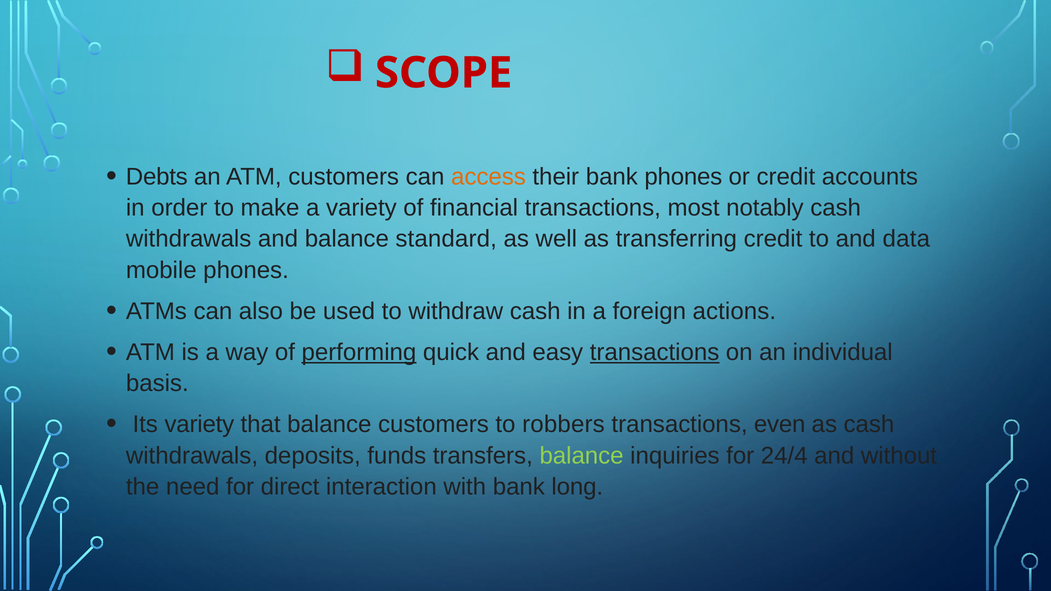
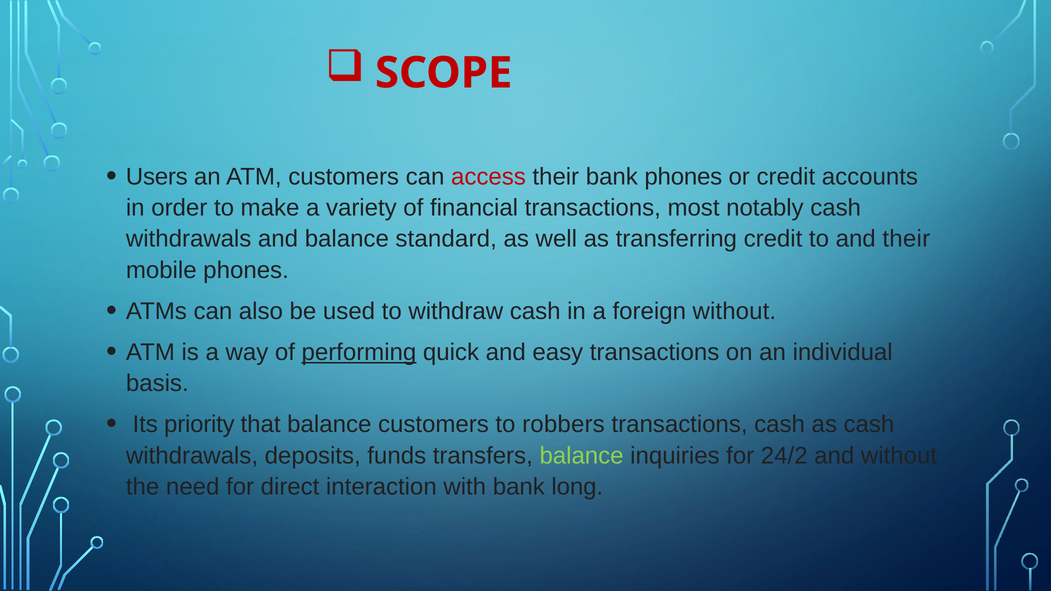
Debts: Debts -> Users
access colour: orange -> red
and data: data -> their
foreign actions: actions -> without
transactions at (655, 352) underline: present -> none
Its variety: variety -> priority
transactions even: even -> cash
24/4: 24/4 -> 24/2
